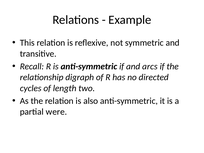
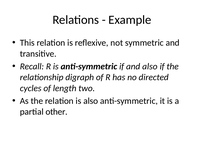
and arcs: arcs -> also
were: were -> other
